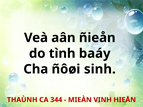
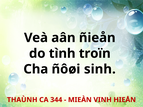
baáy: baáy -> troïn
